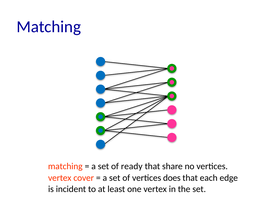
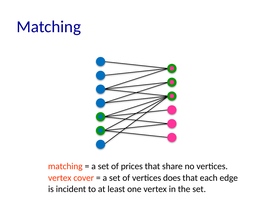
ready: ready -> prices
